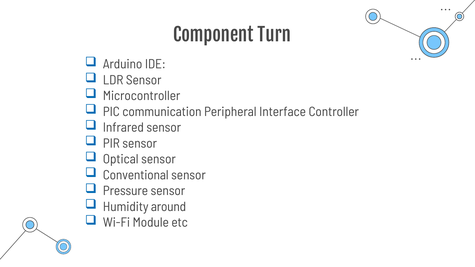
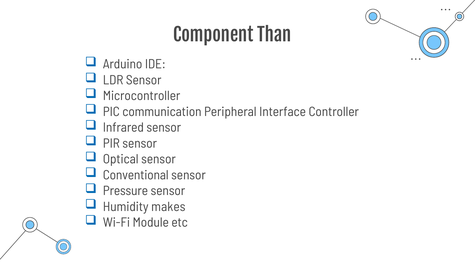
Turn: Turn -> Than
around: around -> makes
